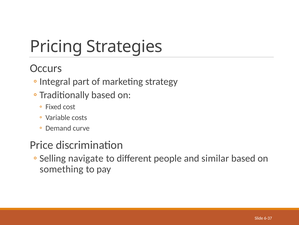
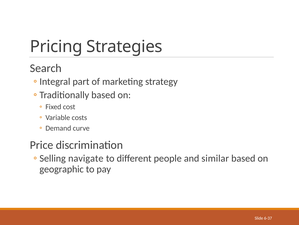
Occurs: Occurs -> Search
something: something -> geographic
